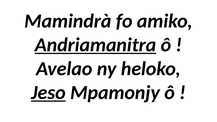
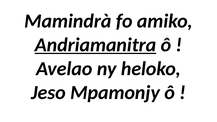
Jeso underline: present -> none
